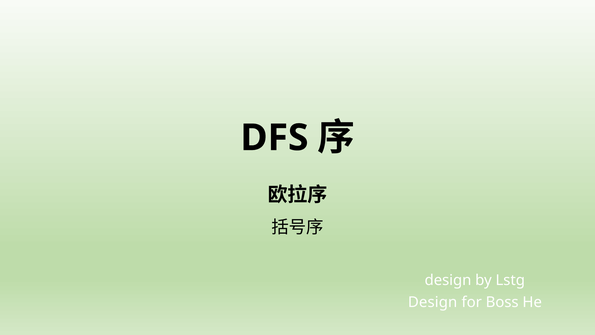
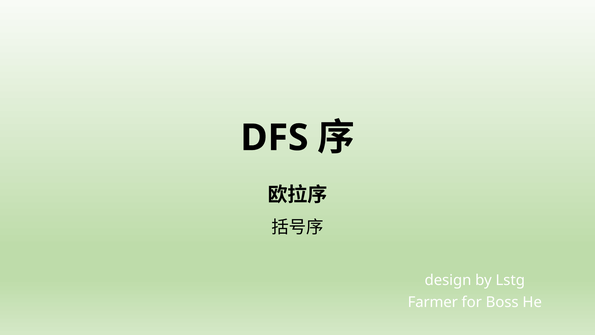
Design at (433, 302): Design -> Farmer
